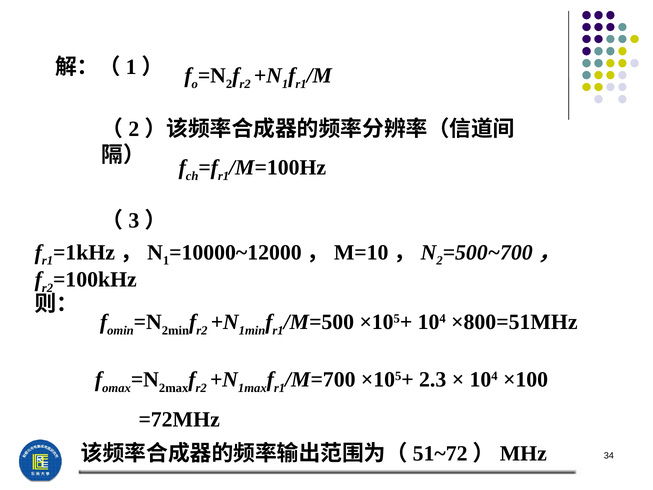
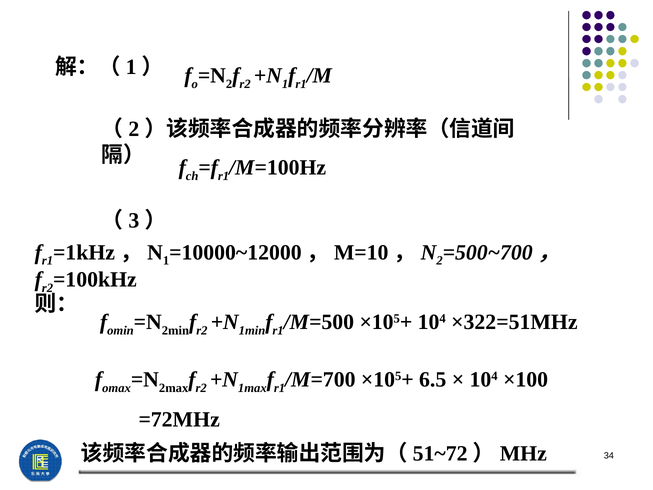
×800=51MHz: ×800=51MHz -> ×322=51MHz
2.3: 2.3 -> 6.5
